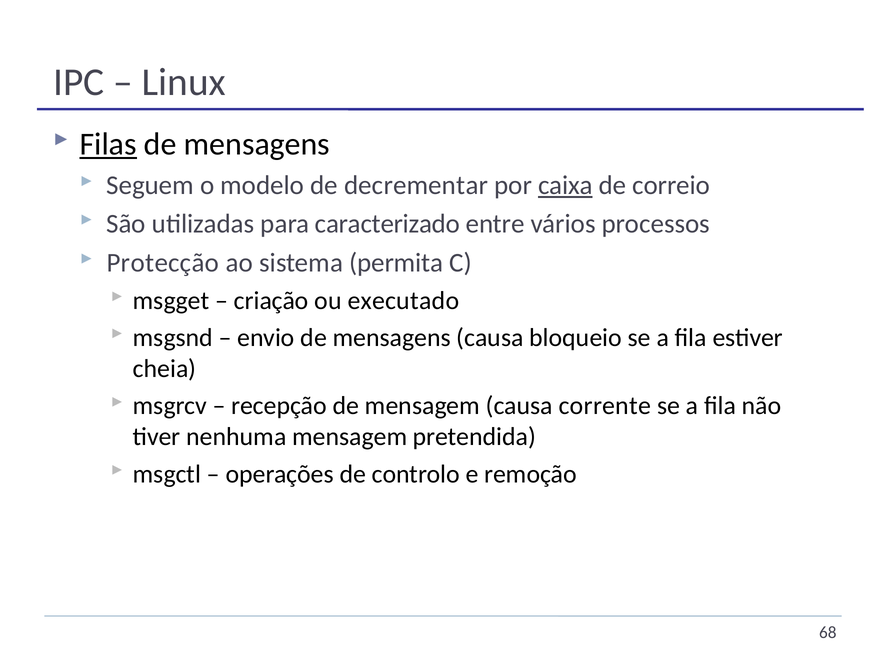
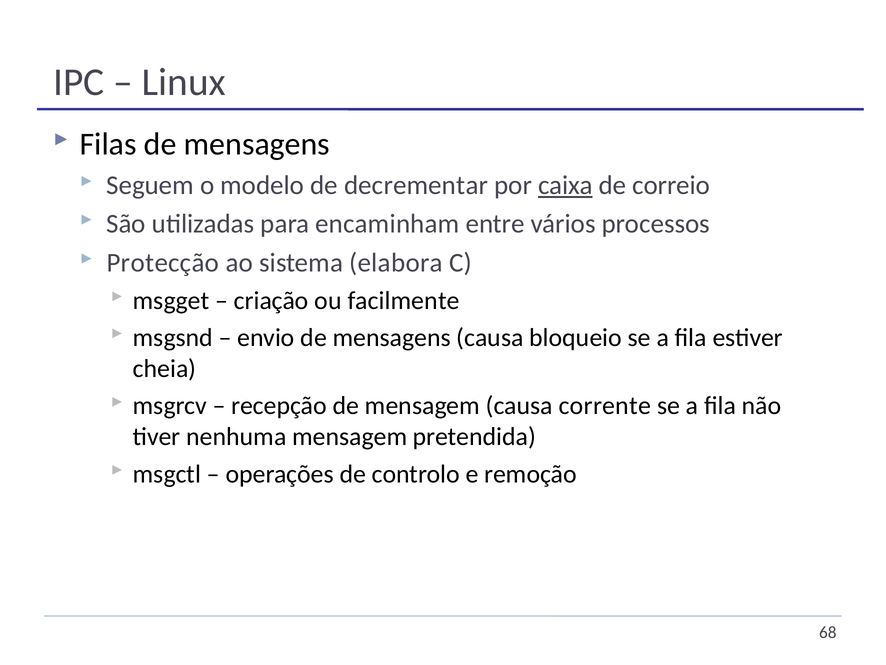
Filas underline: present -> none
caracterizado: caracterizado -> encaminham
permita: permita -> elabora
executado: executado -> facilmente
